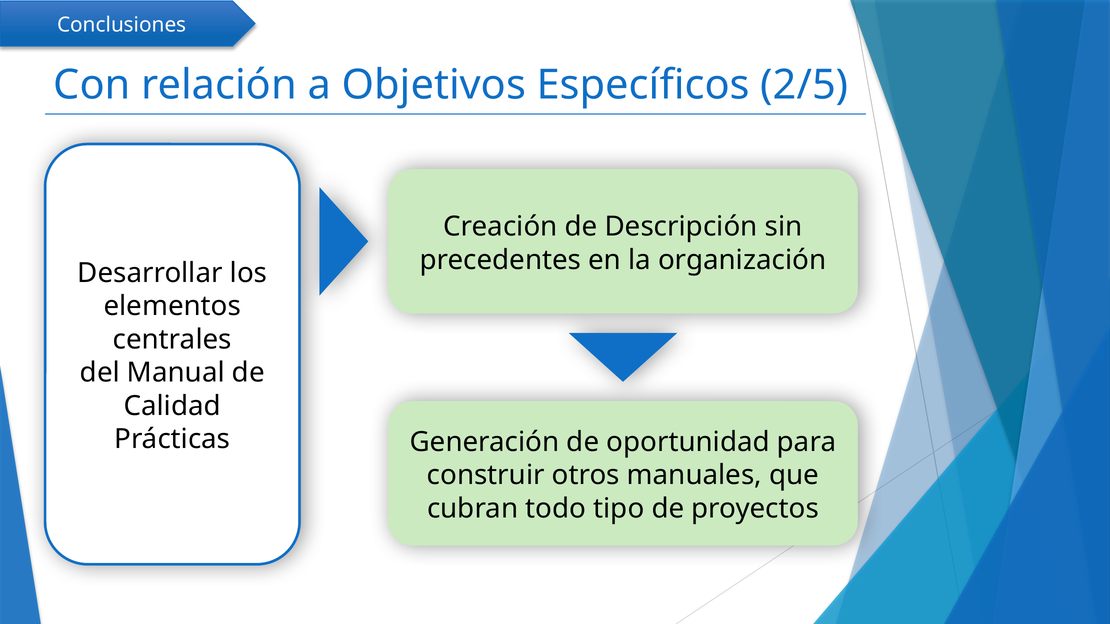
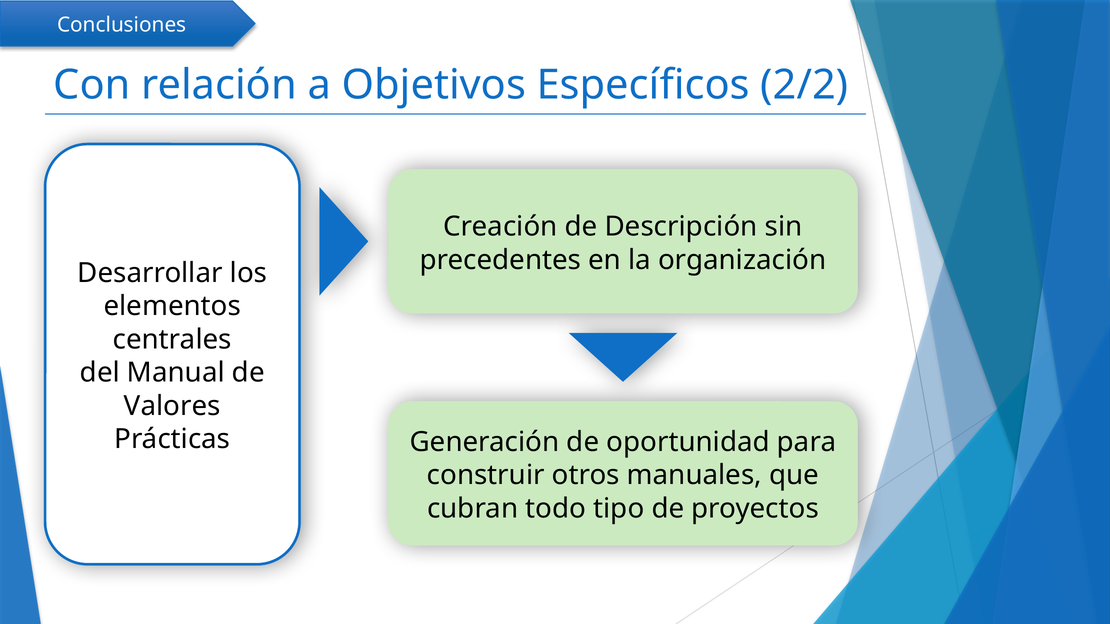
2/5: 2/5 -> 2/2
Calidad: Calidad -> Valores
